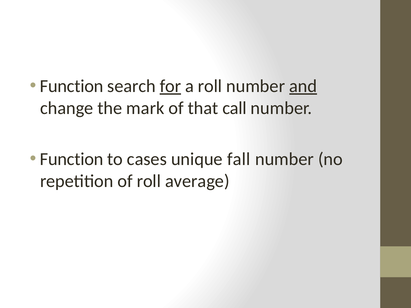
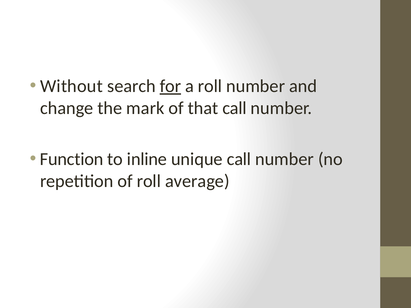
Function at (72, 86): Function -> Without
and underline: present -> none
cases: cases -> inline
unique fall: fall -> call
